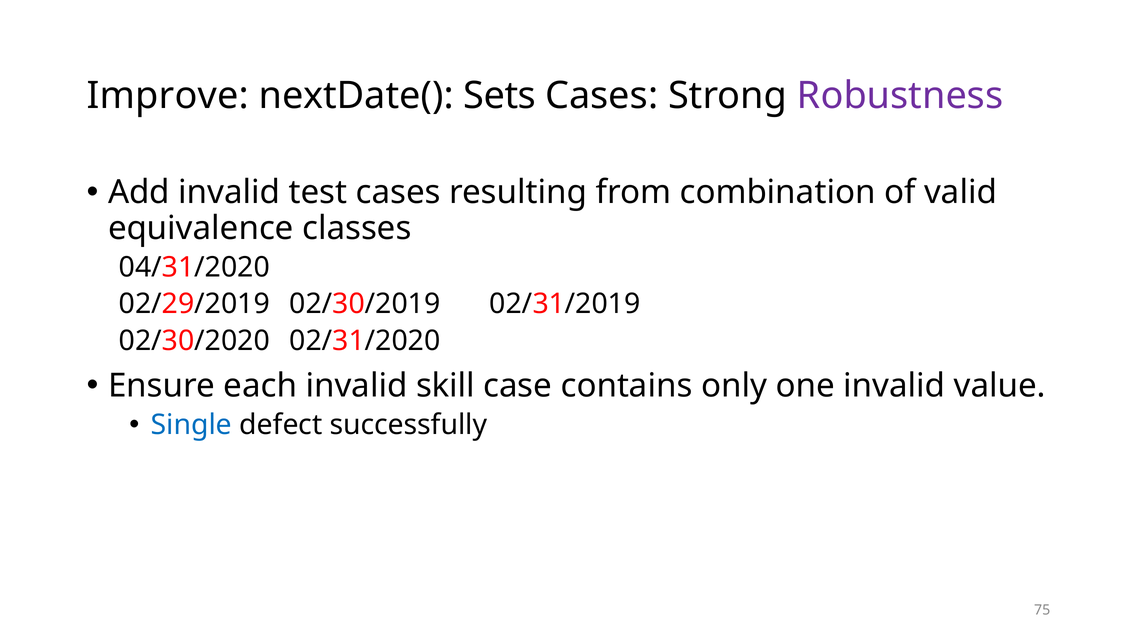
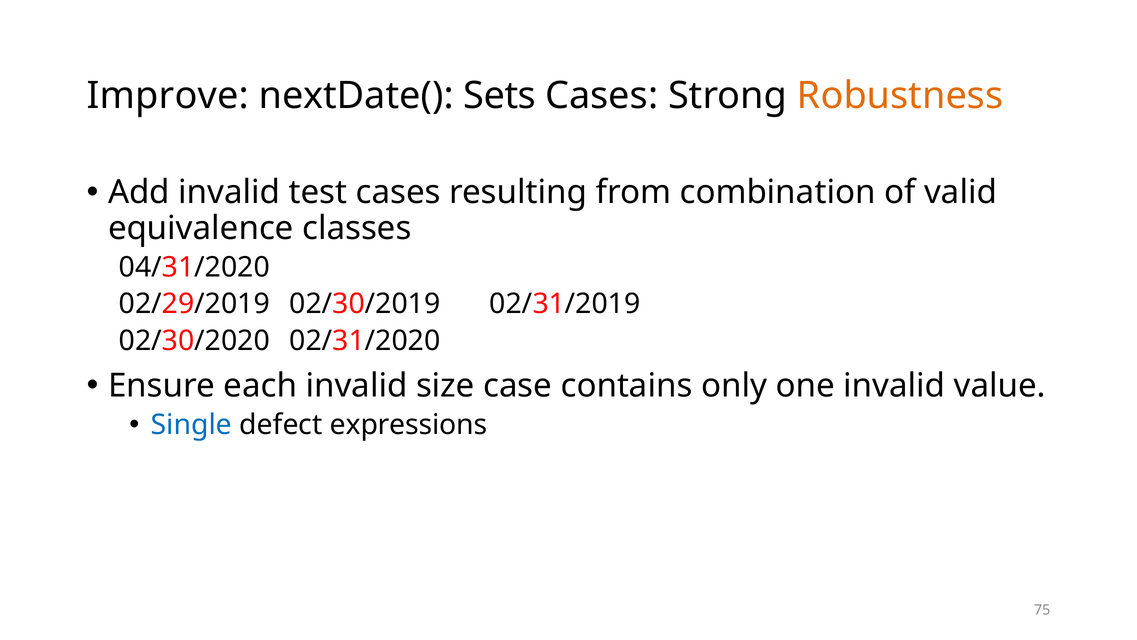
Robustness colour: purple -> orange
skill: skill -> size
successfully: successfully -> expressions
